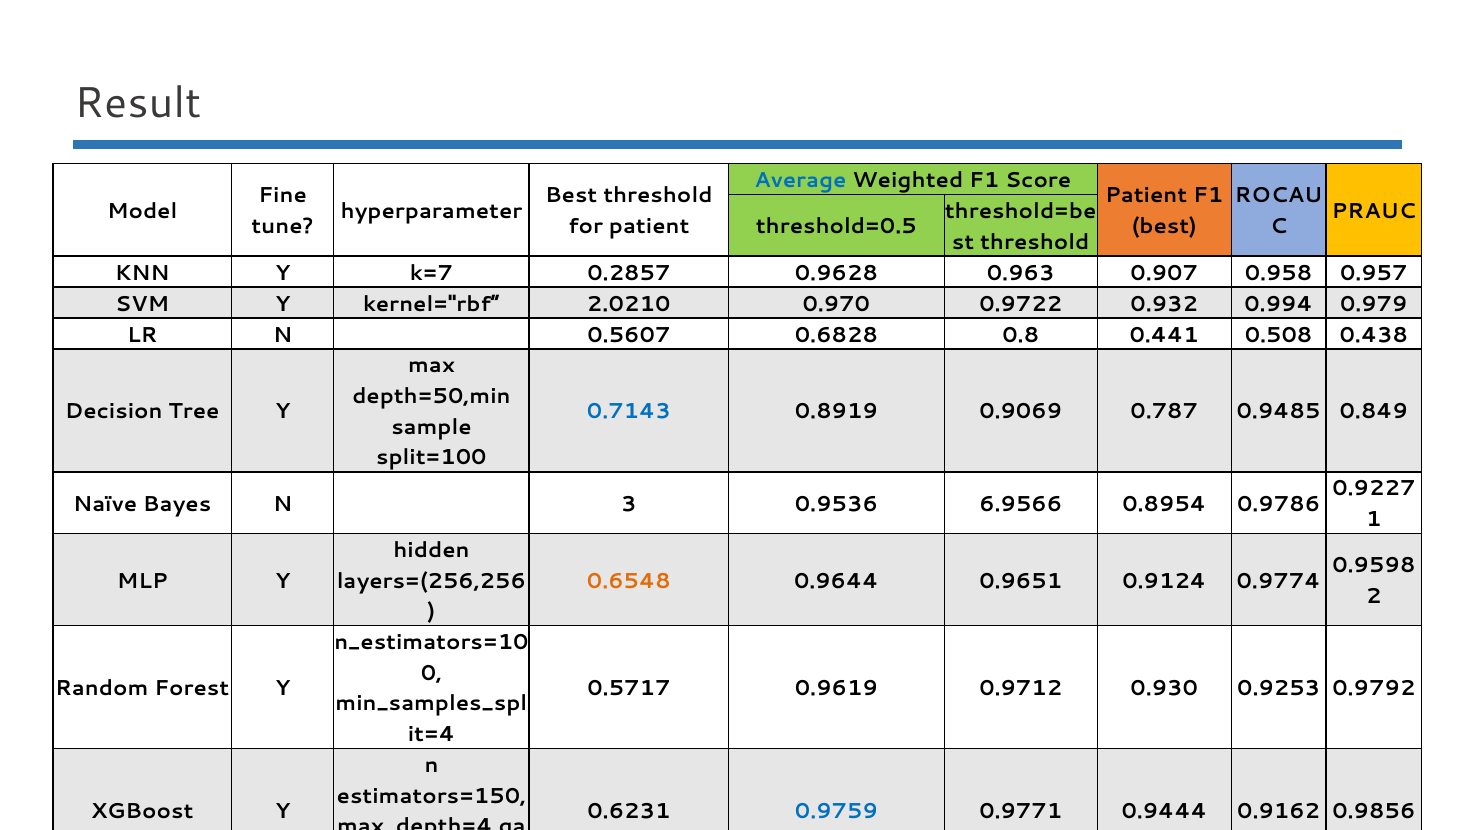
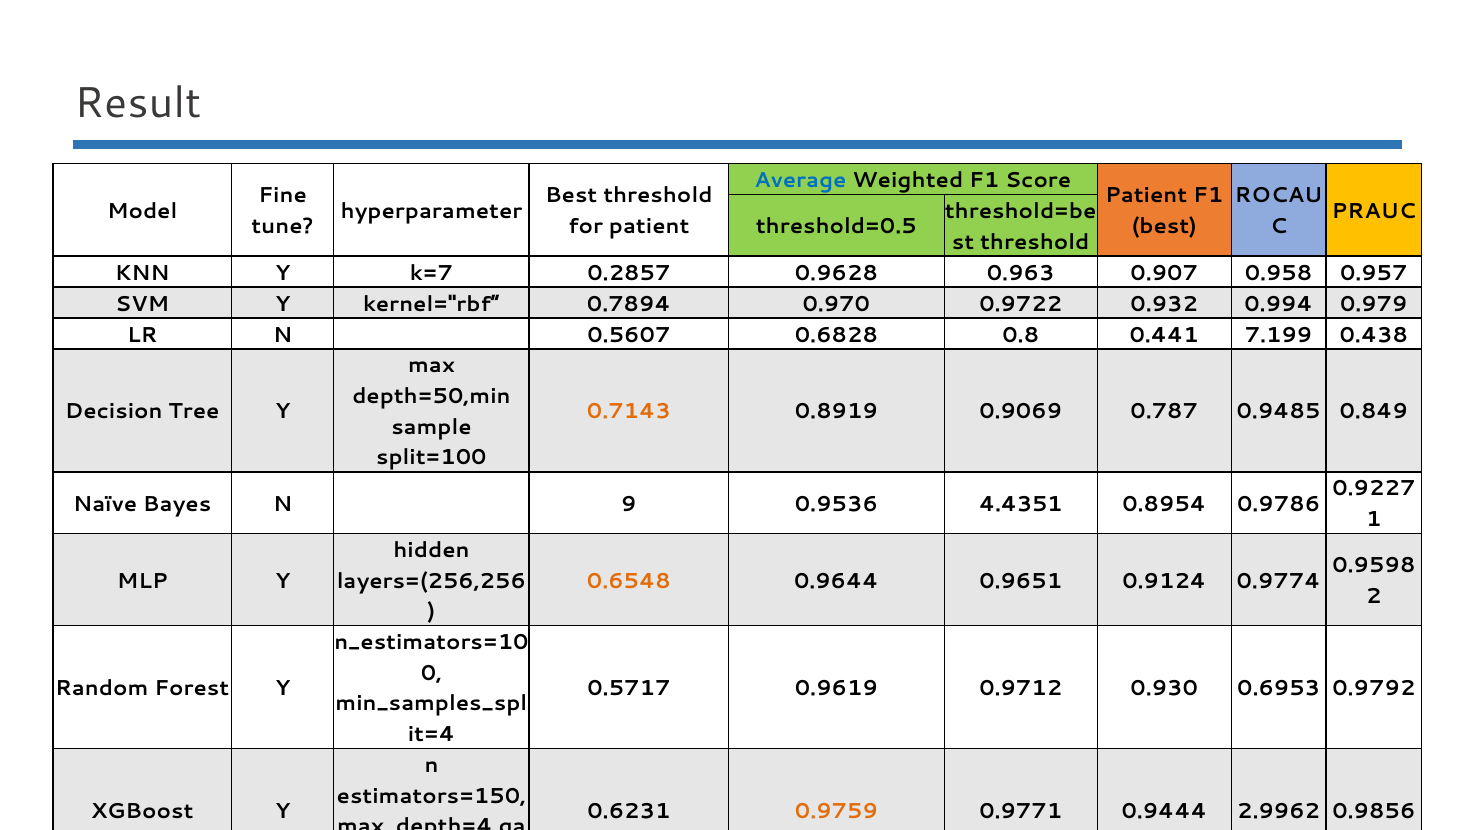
2.0210: 2.0210 -> 0.7894
0.508: 0.508 -> 7.199
0.7143 colour: blue -> orange
3: 3 -> 9
6.9566: 6.9566 -> 4.4351
0.9253: 0.9253 -> 0.6953
0.9759 colour: blue -> orange
0.9162: 0.9162 -> 2.9962
